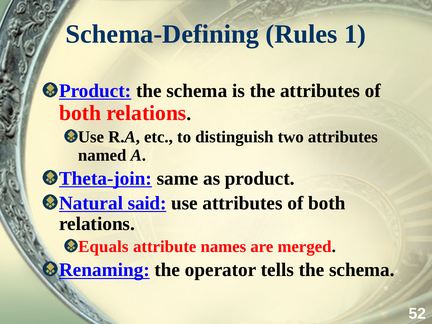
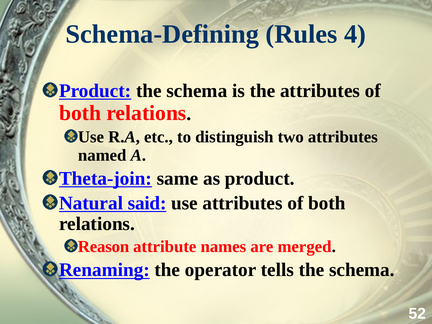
1: 1 -> 4
Equals: Equals -> Reason
